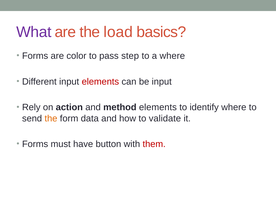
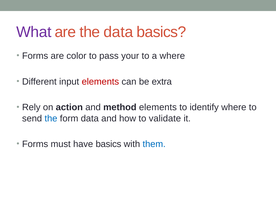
the load: load -> data
step: step -> your
be input: input -> extra
the at (51, 118) colour: orange -> blue
have button: button -> basics
them colour: red -> blue
